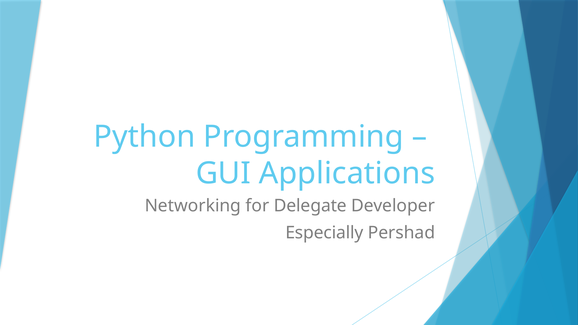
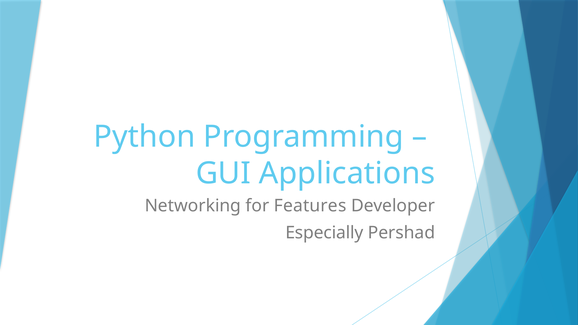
Delegate: Delegate -> Features
